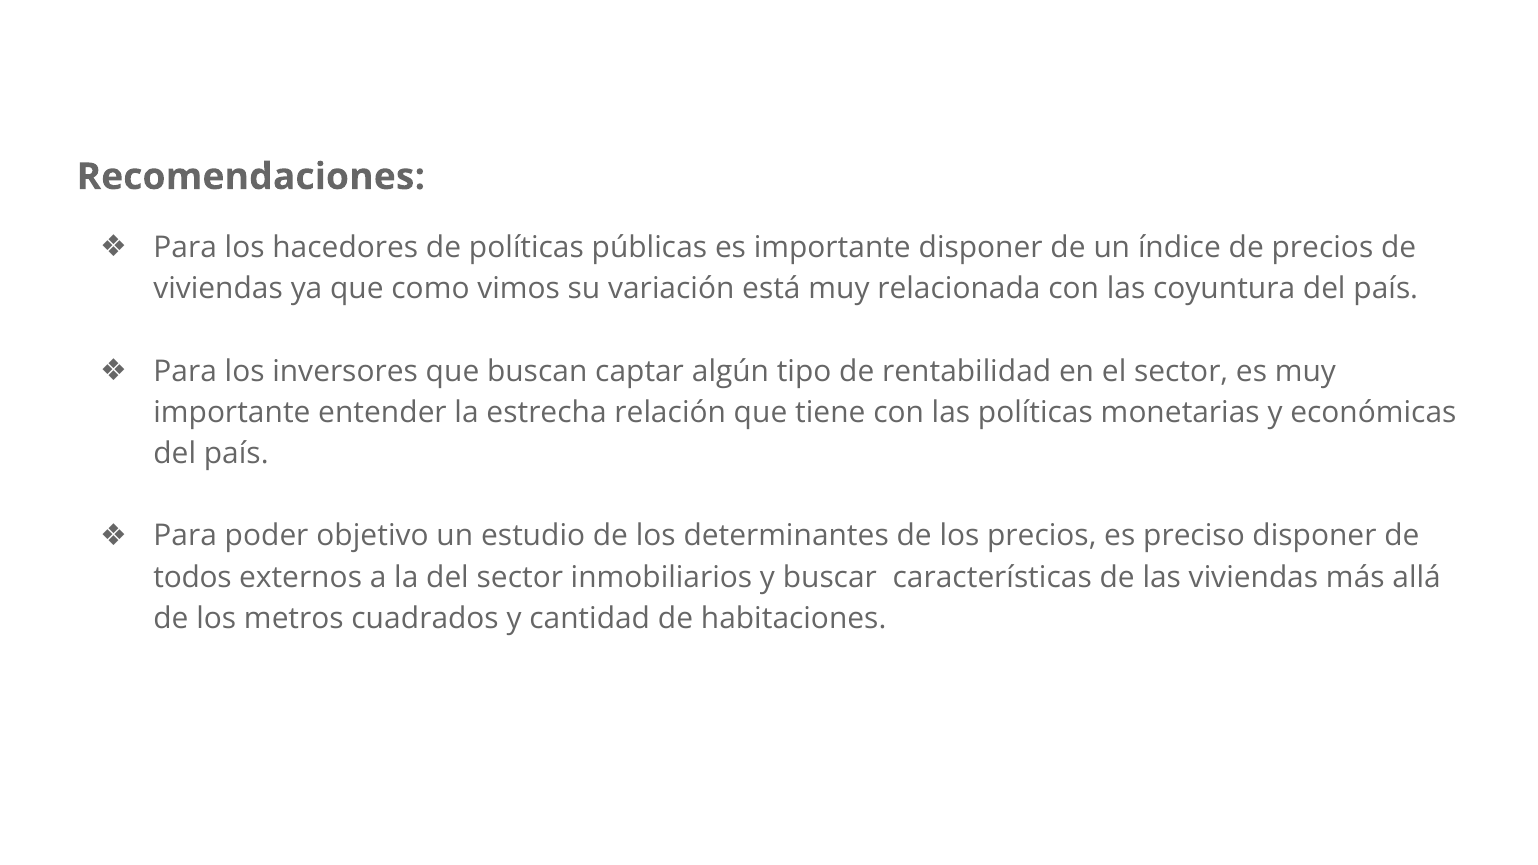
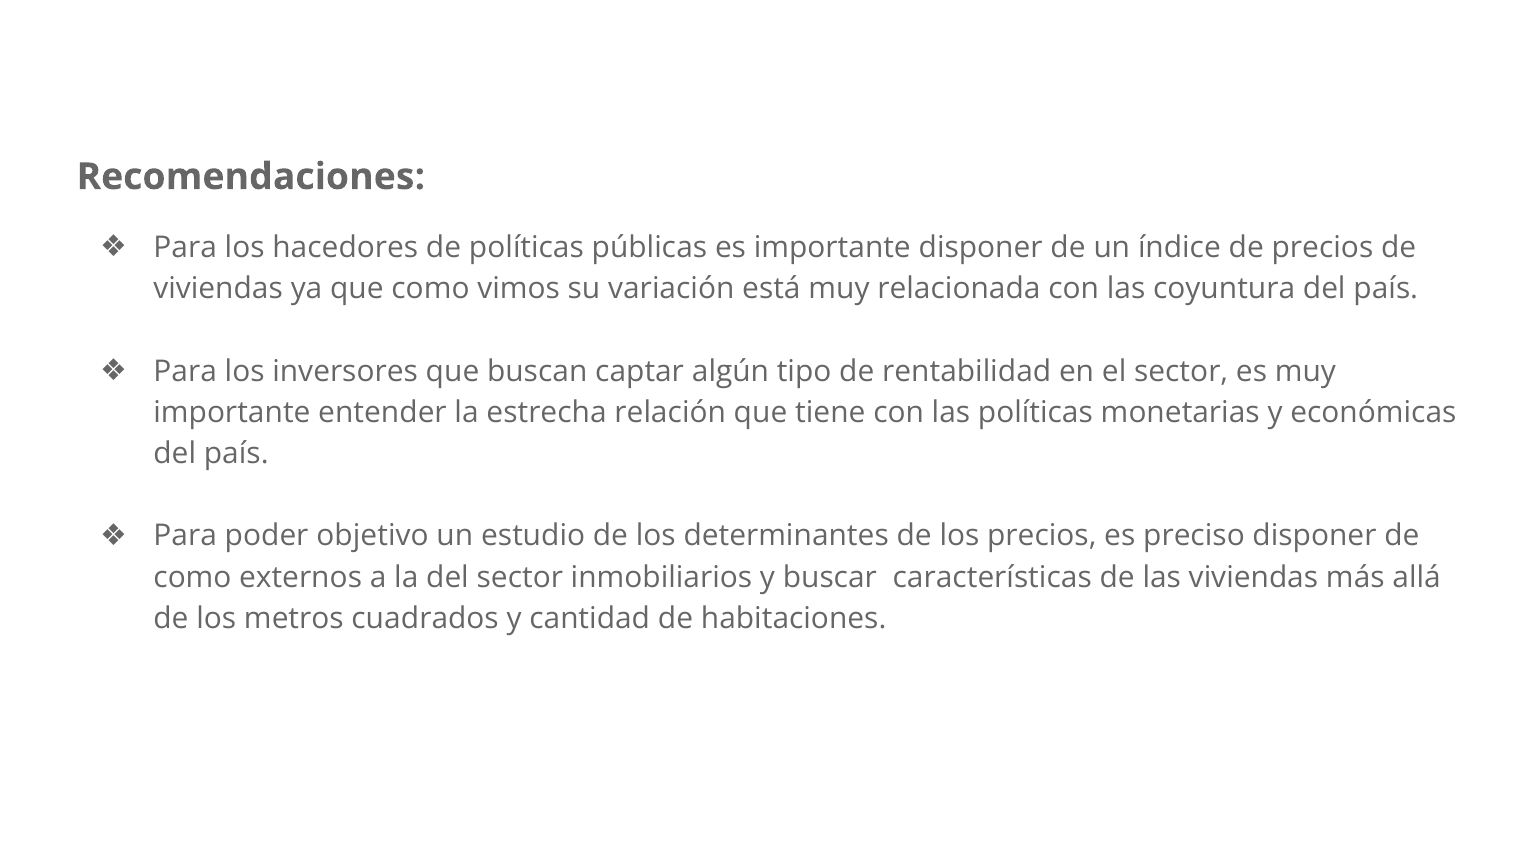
todos at (193, 577): todos -> como
